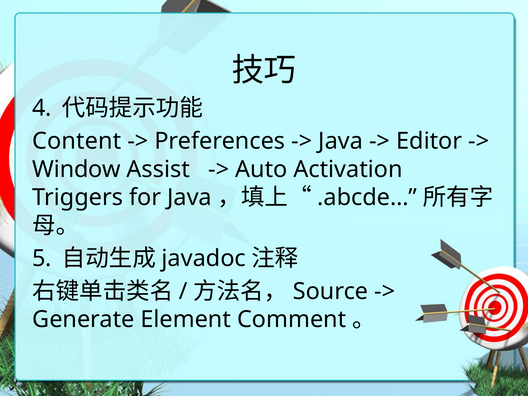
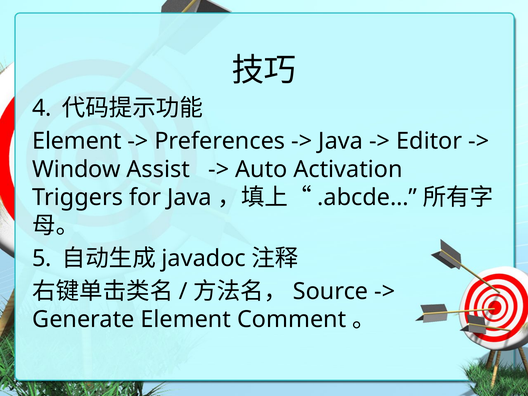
Content at (77, 141): Content -> Element
